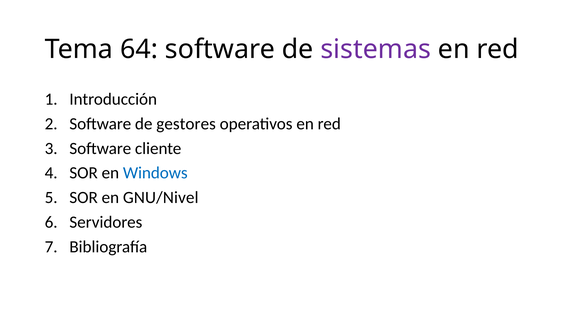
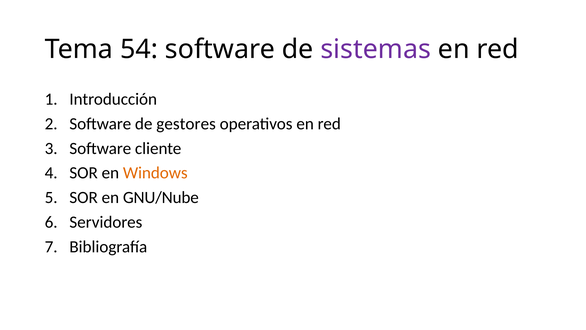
64: 64 -> 54
Windows colour: blue -> orange
GNU/Nivel: GNU/Nivel -> GNU/Nube
